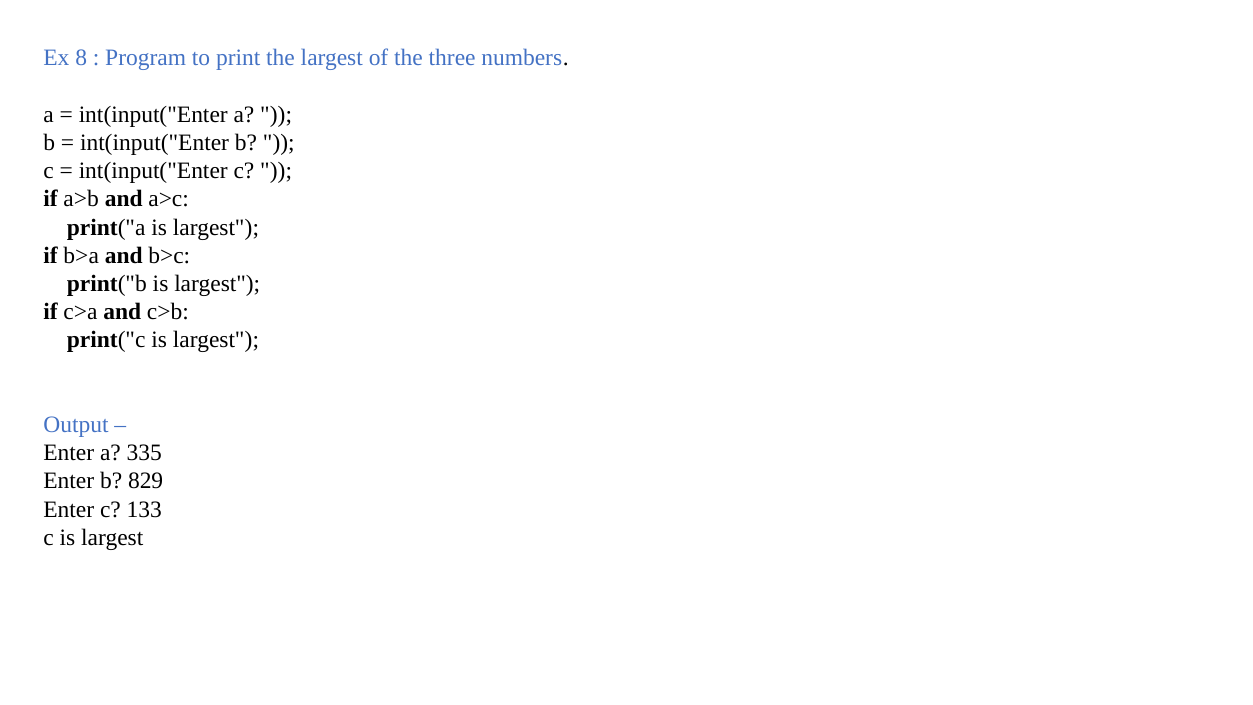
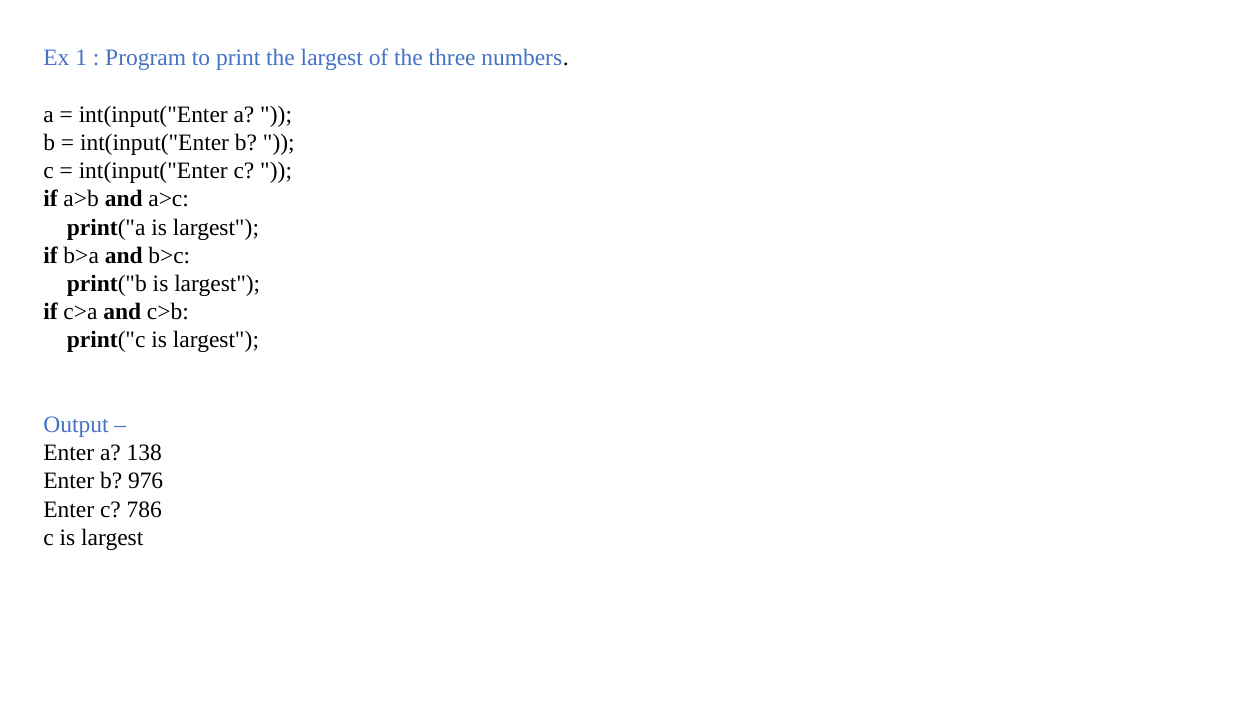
8: 8 -> 1
335: 335 -> 138
829: 829 -> 976
133: 133 -> 786
